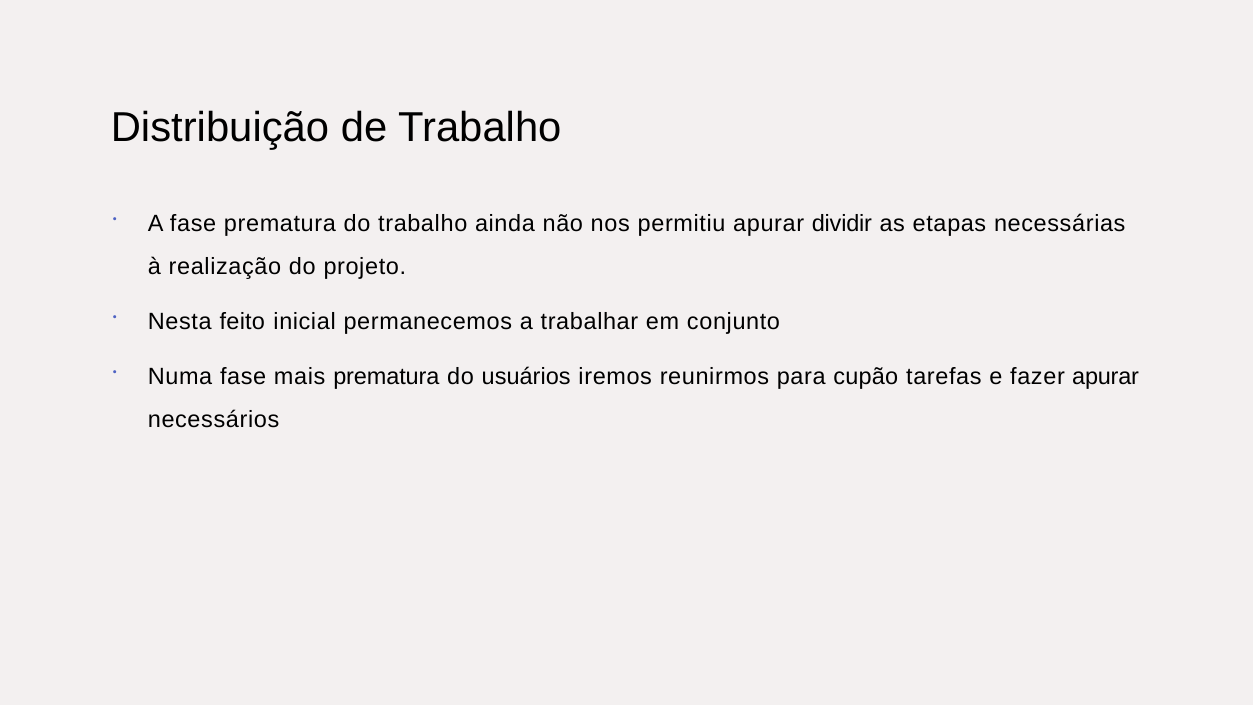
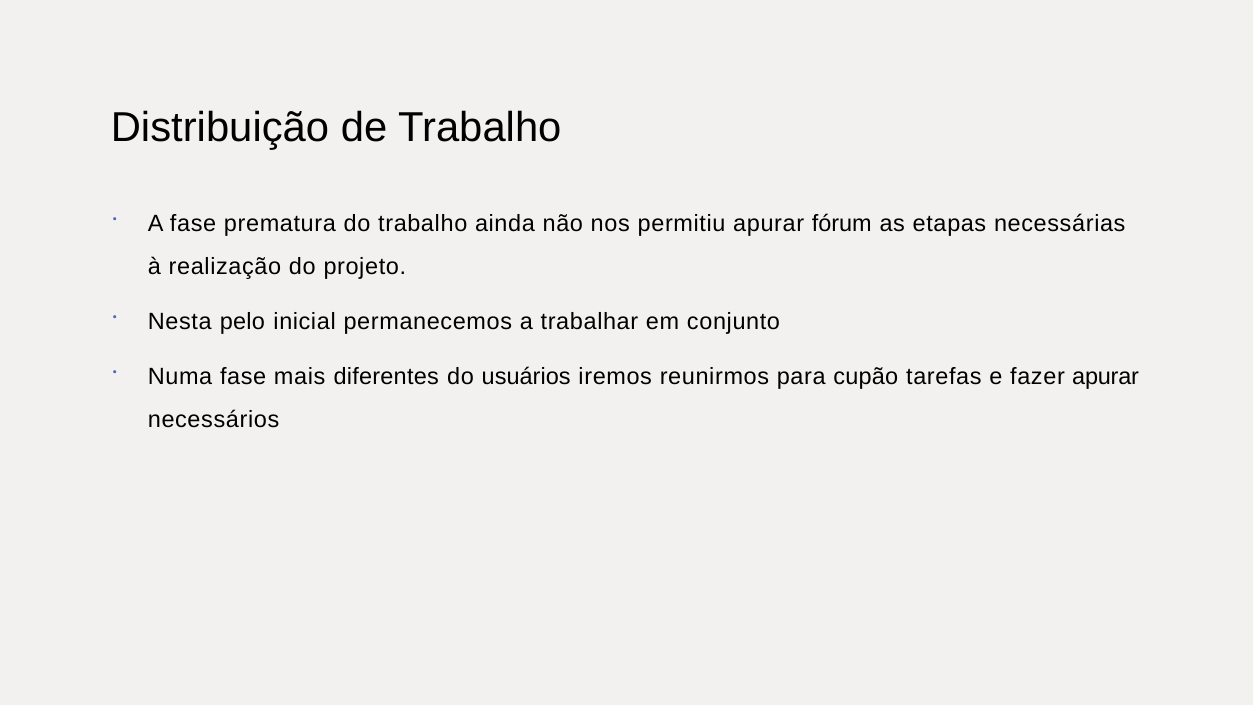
dividir: dividir -> fórum
feito: feito -> pelo
mais prematura: prematura -> diferentes
